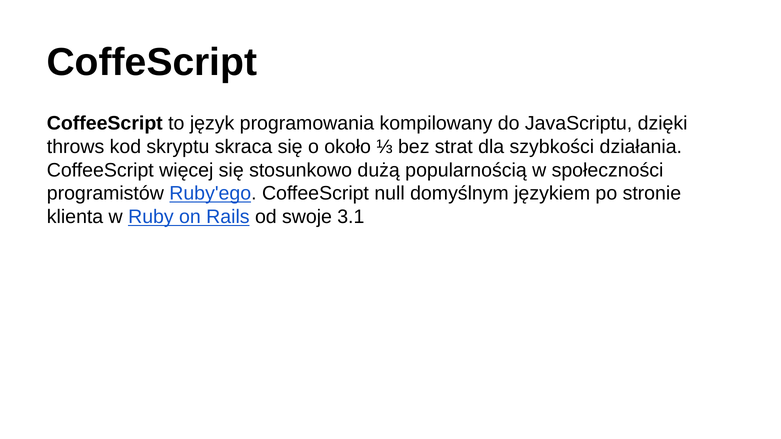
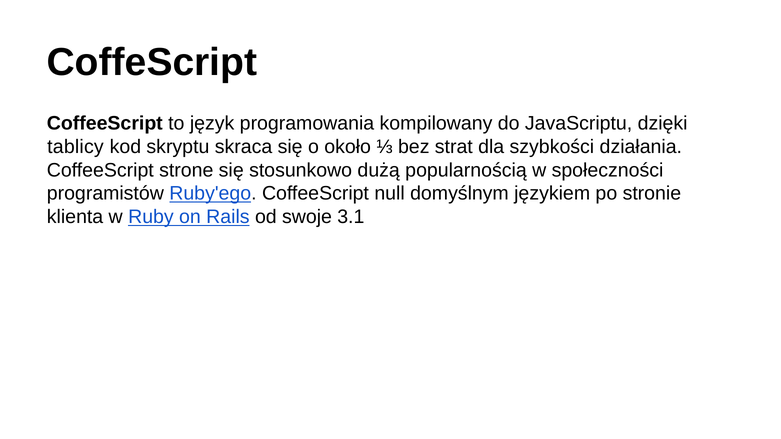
throws: throws -> tablicy
więcej: więcej -> strone
